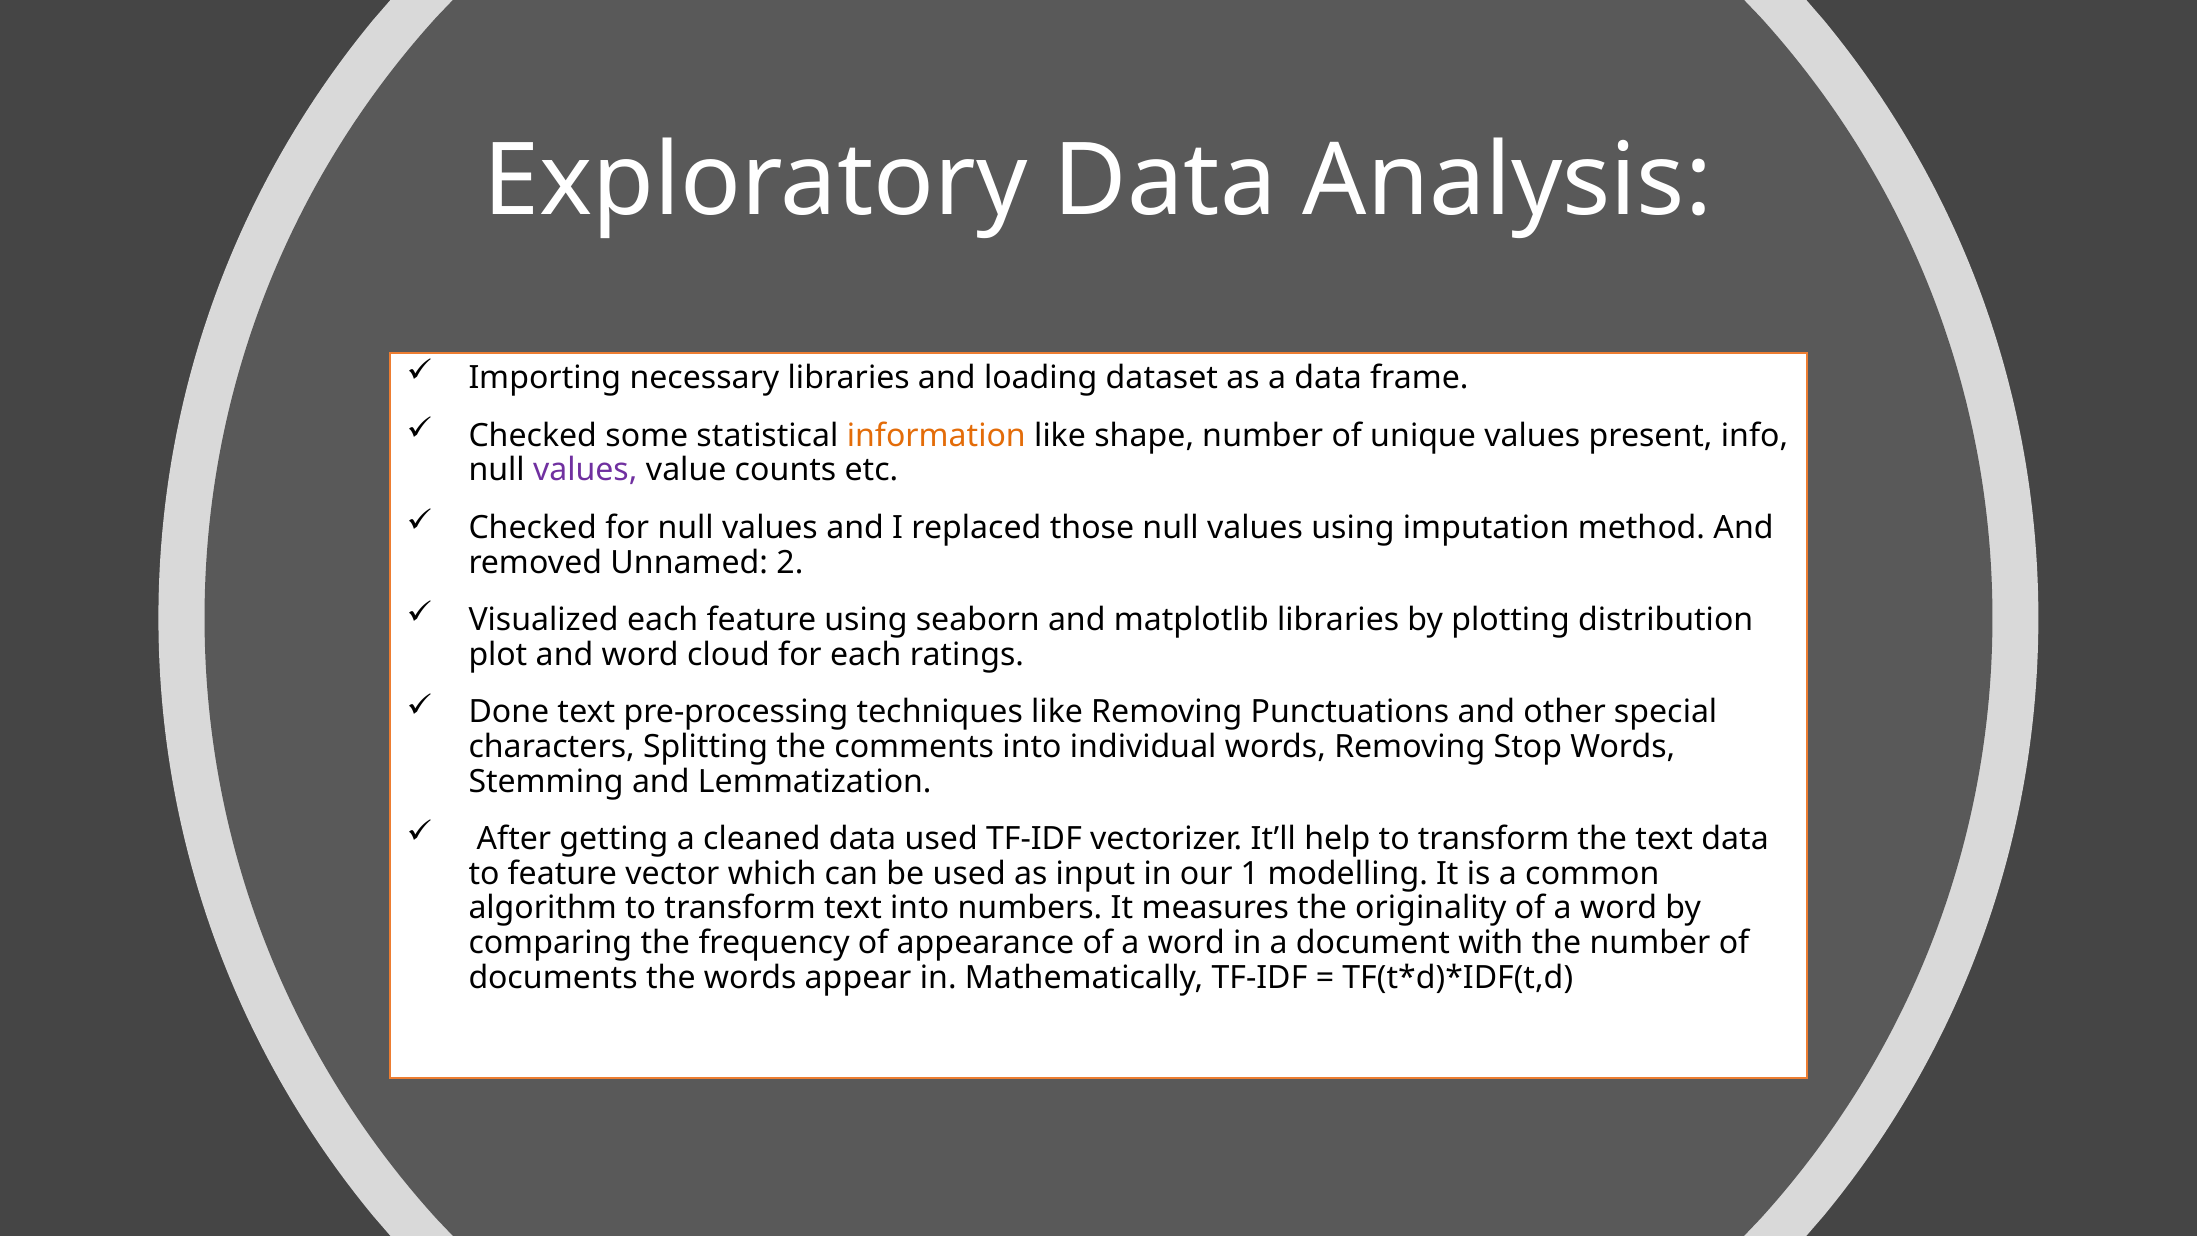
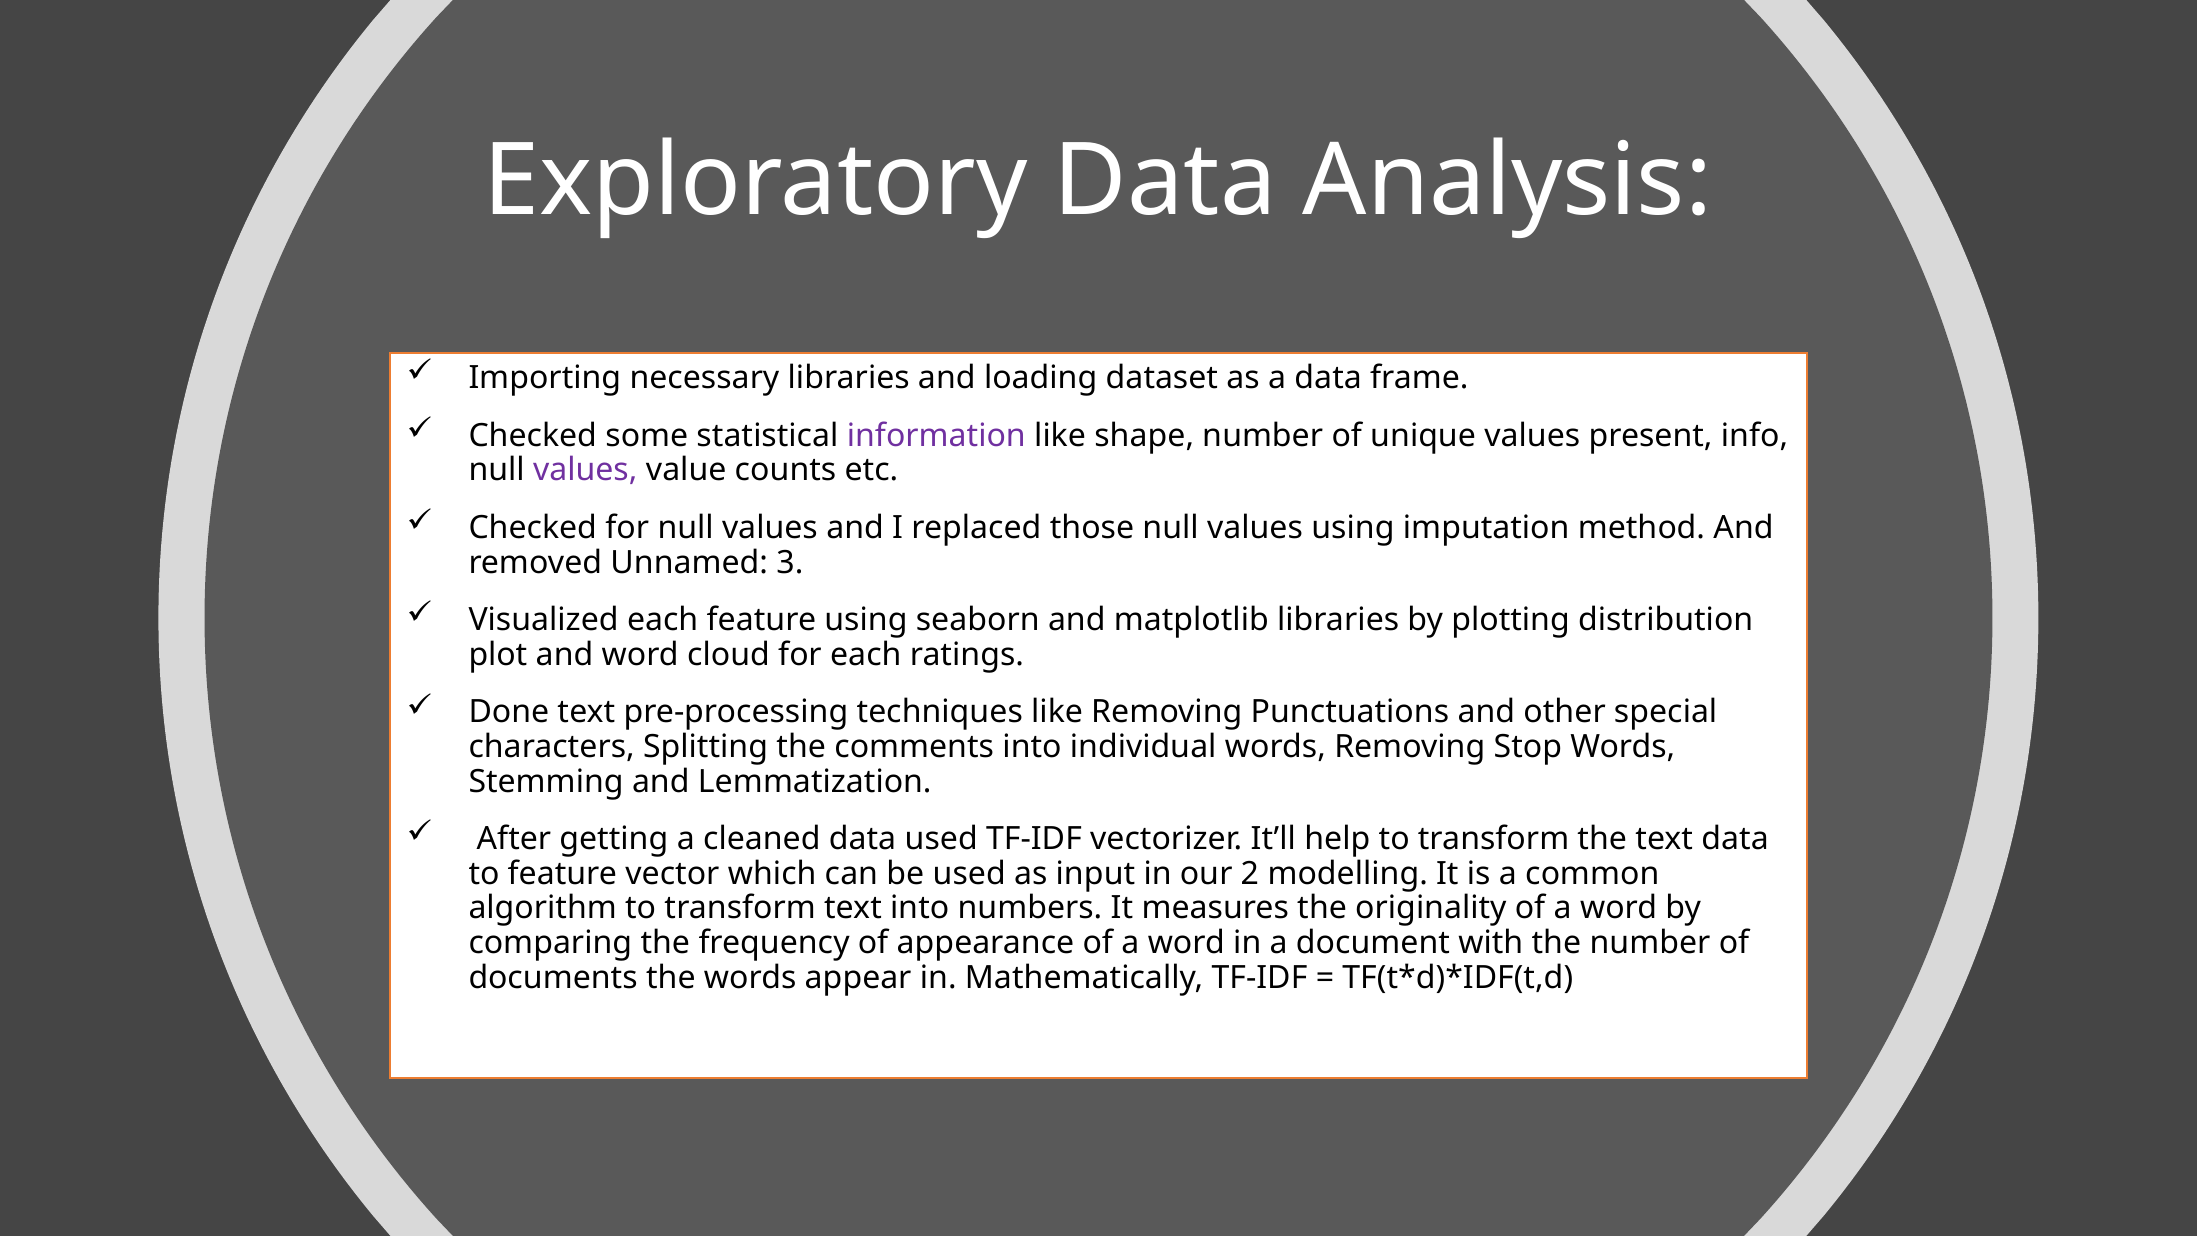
information colour: orange -> purple
2: 2 -> 3
1: 1 -> 2
